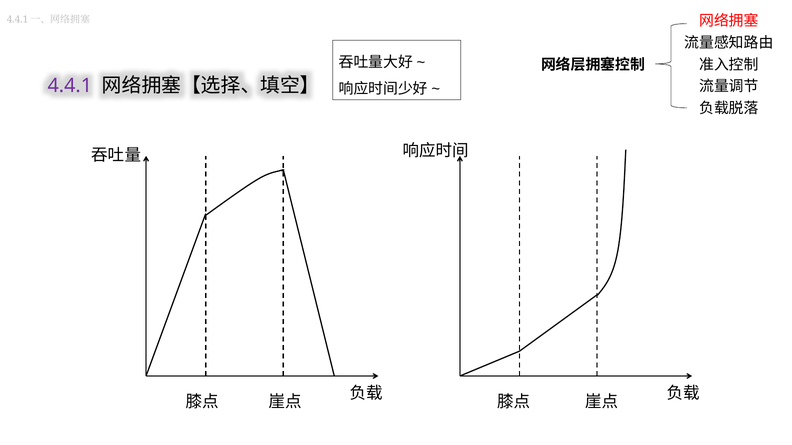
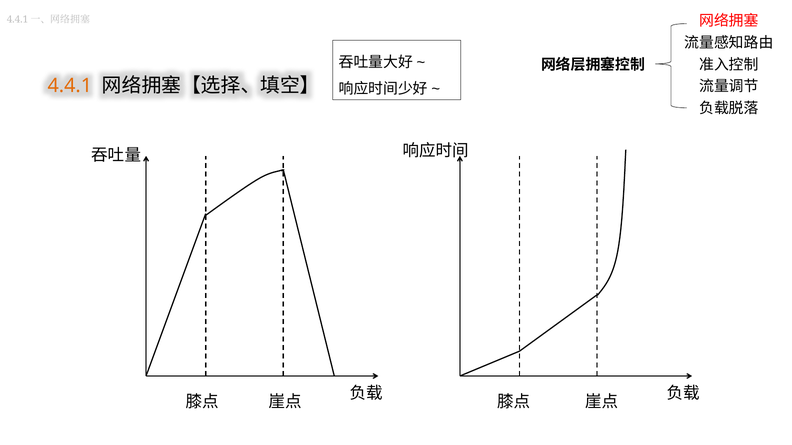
4.4.1 colour: purple -> orange
